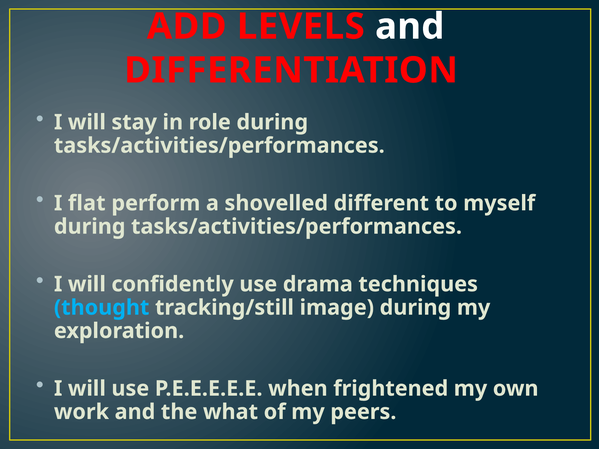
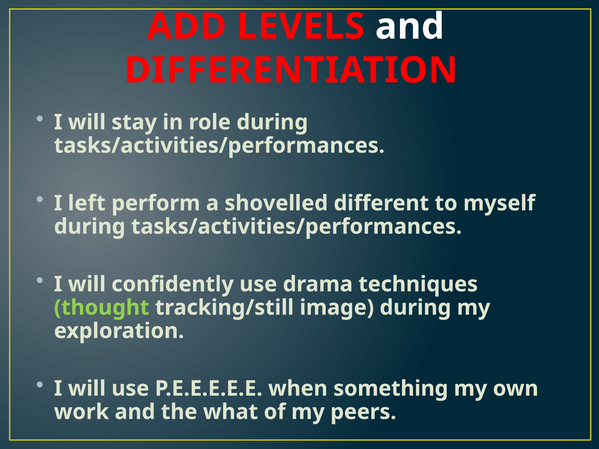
flat: flat -> left
thought colour: light blue -> light green
frightened: frightened -> something
